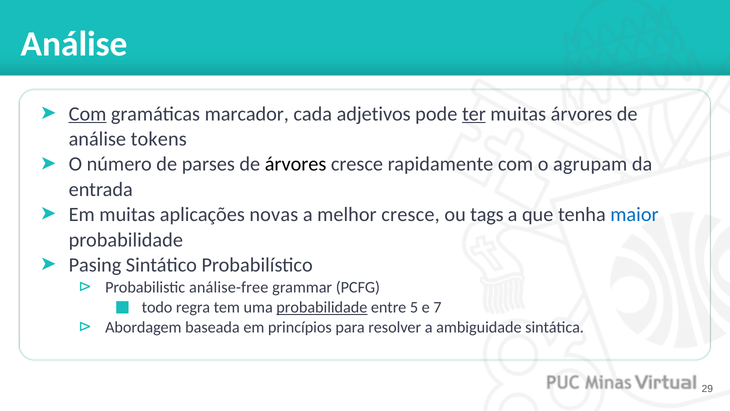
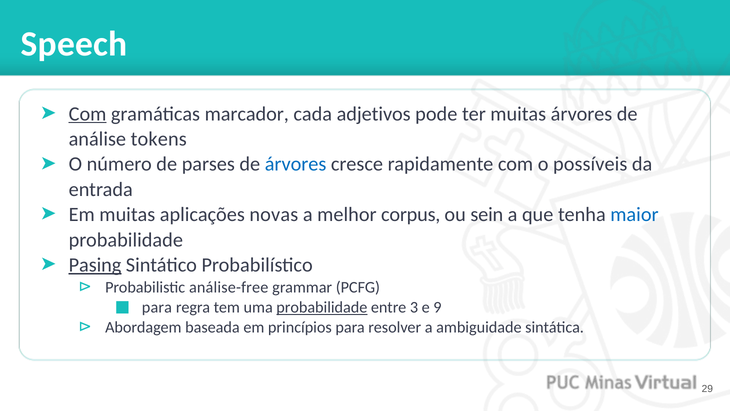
Análise at (74, 44): Análise -> Speech
ter underline: present -> none
árvores at (296, 164) colour: black -> blue
agrupam: agrupam -> possíveis
melhor cresce: cresce -> corpus
tags: tags -> sein
Pasing underline: none -> present
todo at (157, 307): todo -> para
5: 5 -> 3
7: 7 -> 9
